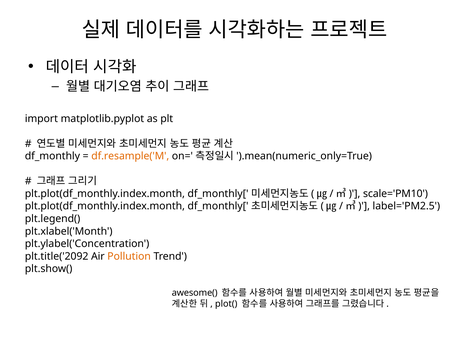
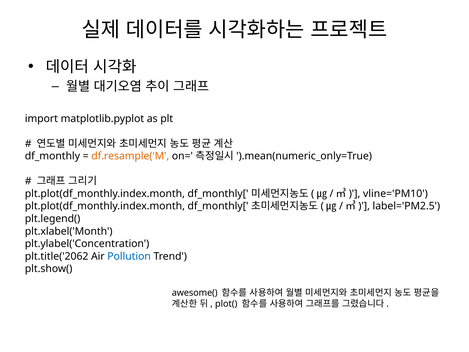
scale='PM10: scale='PM10 -> vline='PM10
plt.title('2092: plt.title('2092 -> plt.title('2062
Pollution colour: orange -> blue
